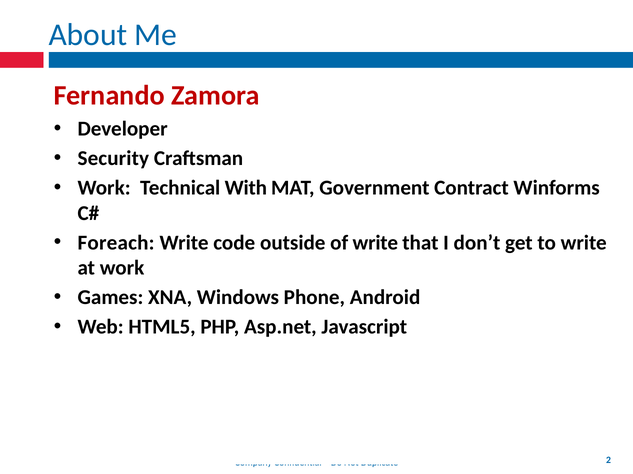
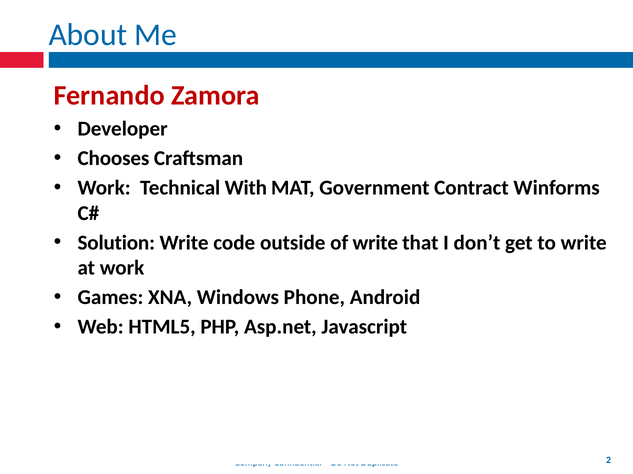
Security: Security -> Chooses
Foreach: Foreach -> Solution
